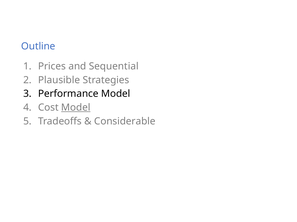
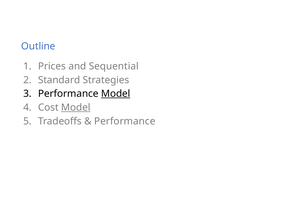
Plausible: Plausible -> Standard
Model at (116, 94) underline: none -> present
Considerable at (125, 122): Considerable -> Performance
